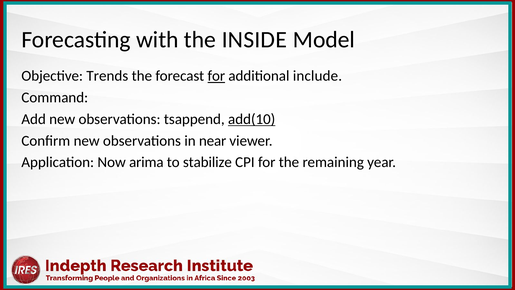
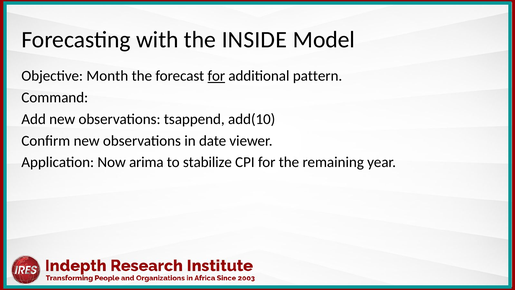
Trends: Trends -> Month
include: include -> pattern
add(10 underline: present -> none
near: near -> date
